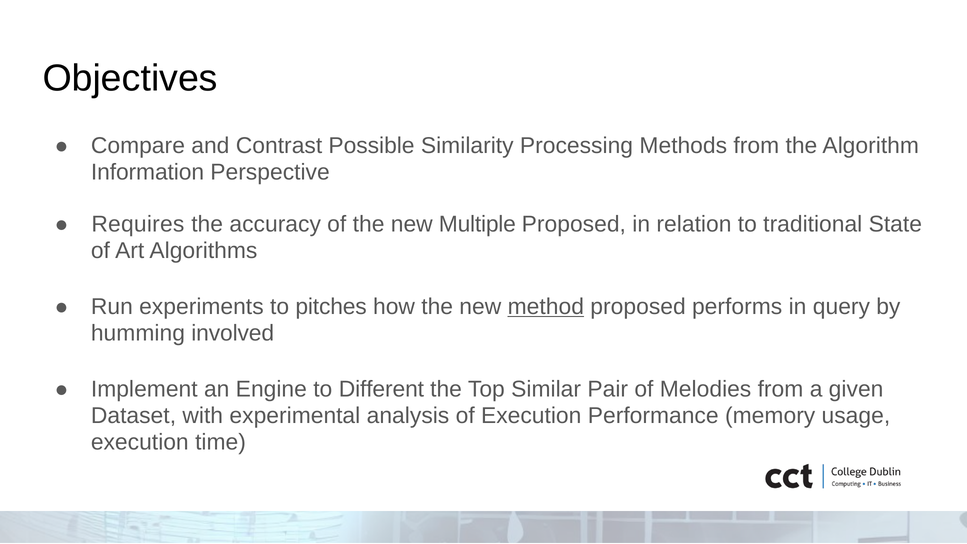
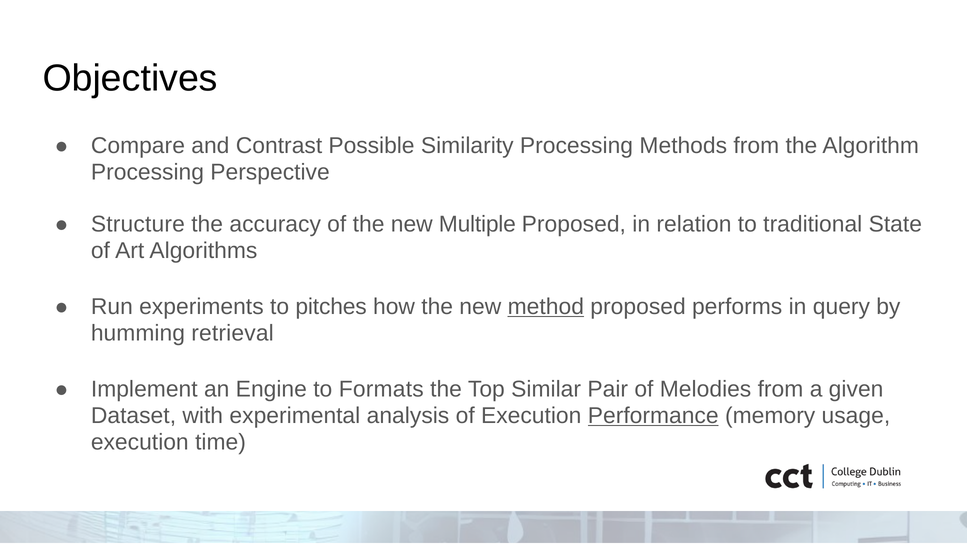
Information at (148, 172): Information -> Processing
Requires: Requires -> Structure
involved: involved -> retrieval
Different: Different -> Formats
Performance underline: none -> present
